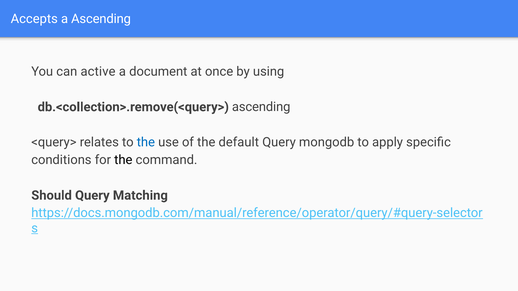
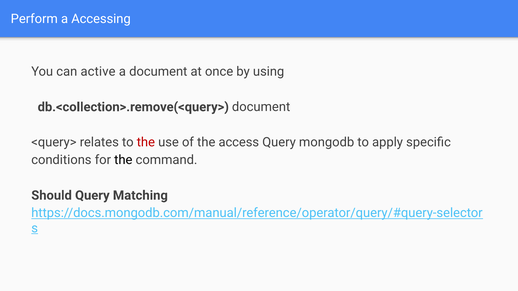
Accepts: Accepts -> Perform
a Ascending: Ascending -> Accessing
db.<collection>.remove(<query> ascending: ascending -> document
the at (146, 142) colour: blue -> red
default: default -> access
